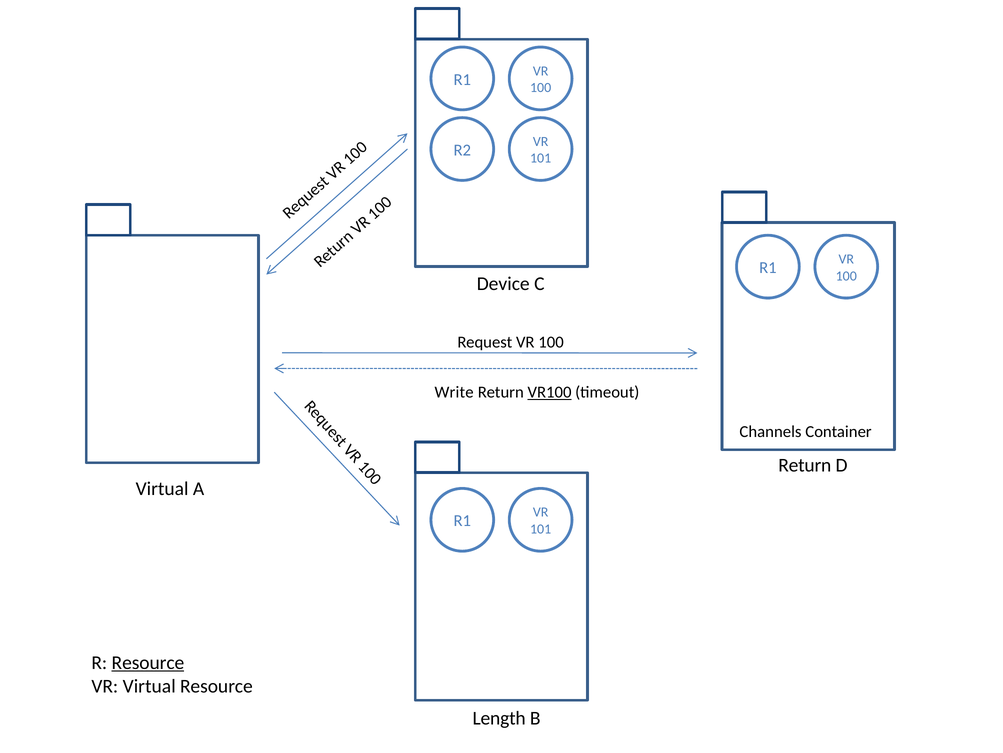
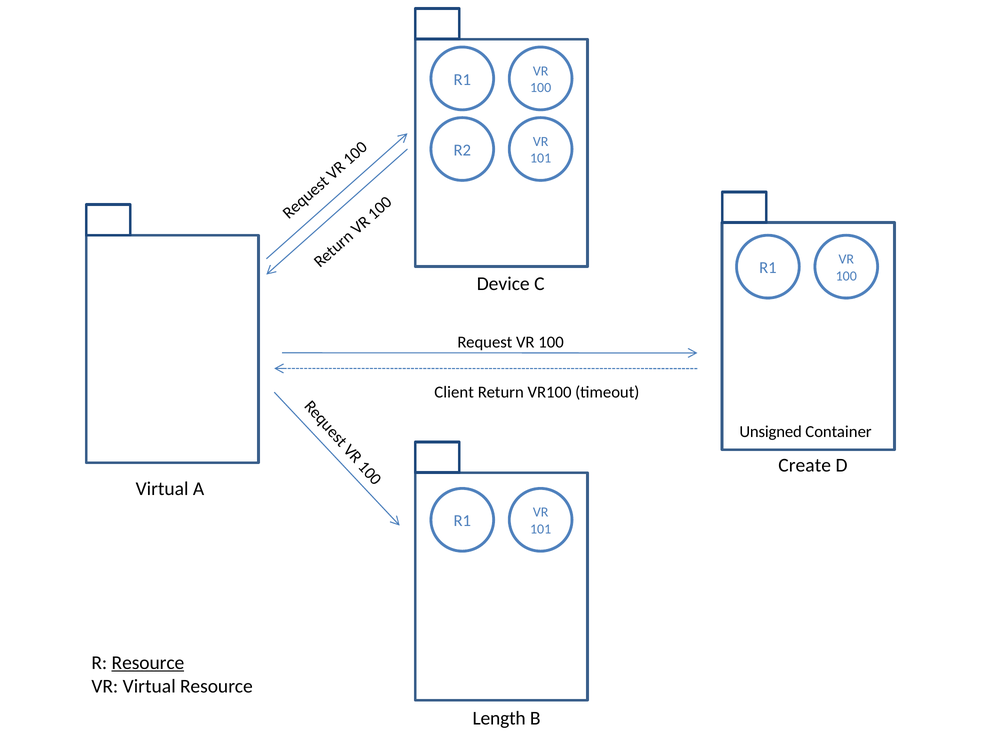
Write: Write -> Client
VR100 underline: present -> none
Channels: Channels -> Unsigned
Return at (805, 465): Return -> Create
